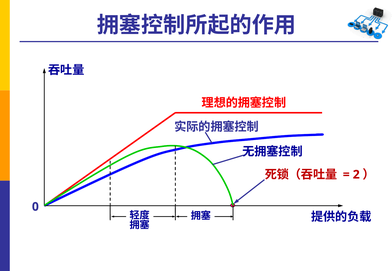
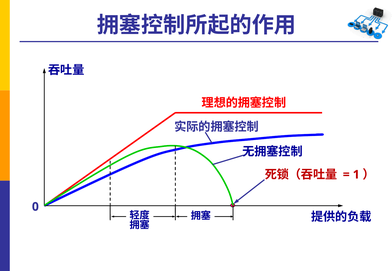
2: 2 -> 1
